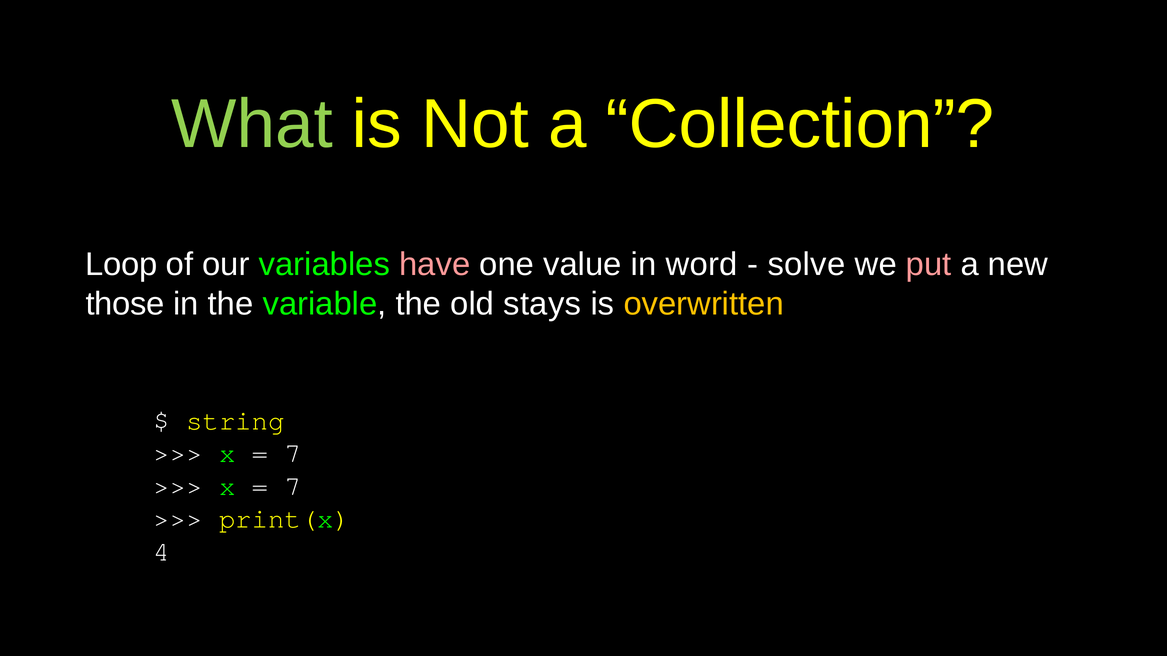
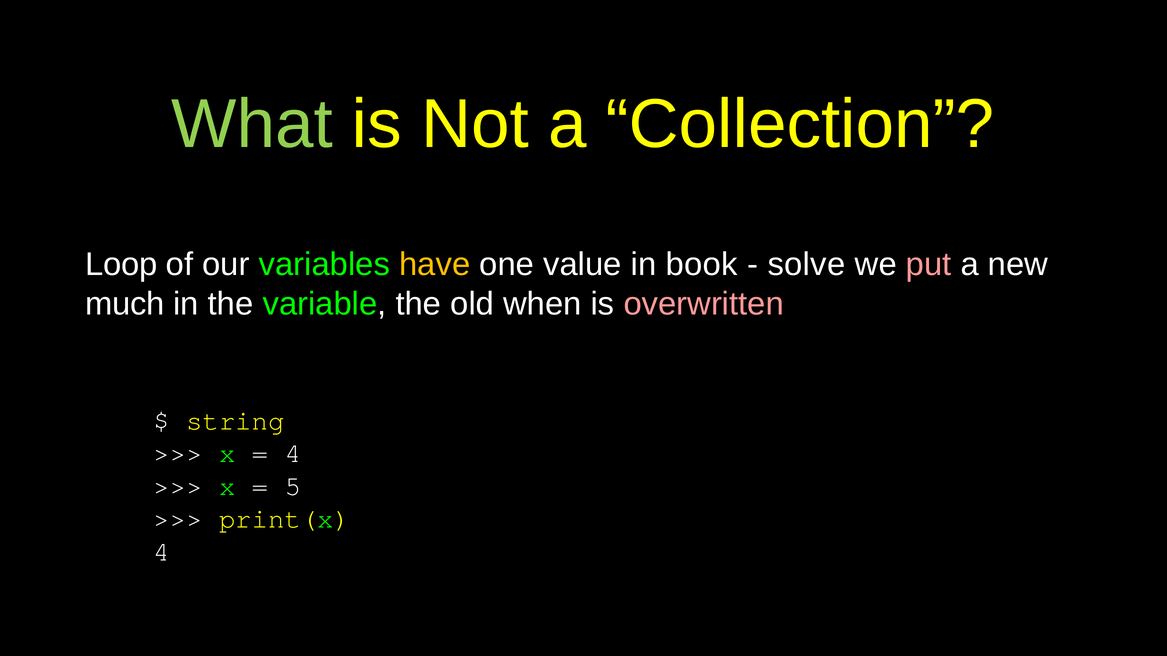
have colour: pink -> yellow
word: word -> book
those: those -> much
stays: stays -> when
overwritten colour: yellow -> pink
7 at (293, 454): 7 -> 4
7 at (293, 486): 7 -> 5
